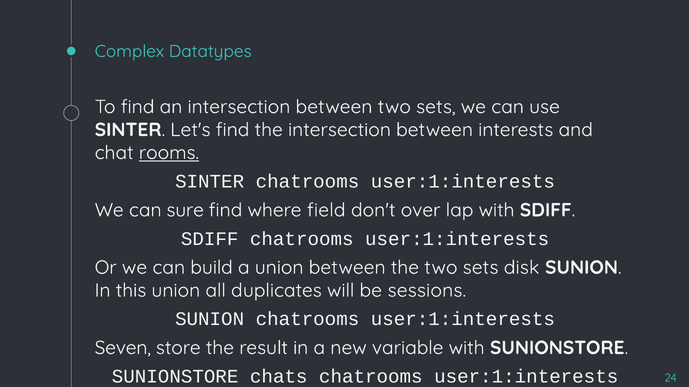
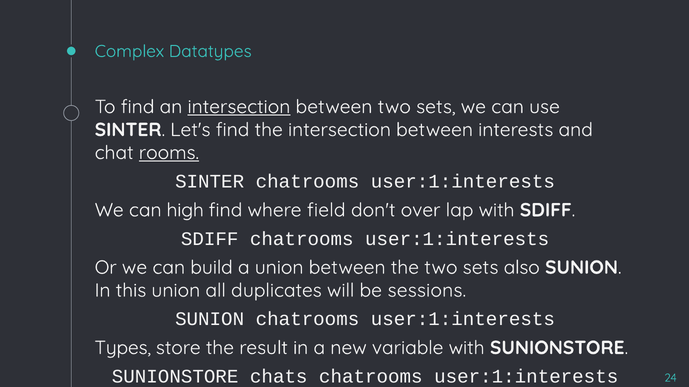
intersection at (239, 107) underline: none -> present
sure: sure -> high
disk: disk -> also
Seven: Seven -> Types
